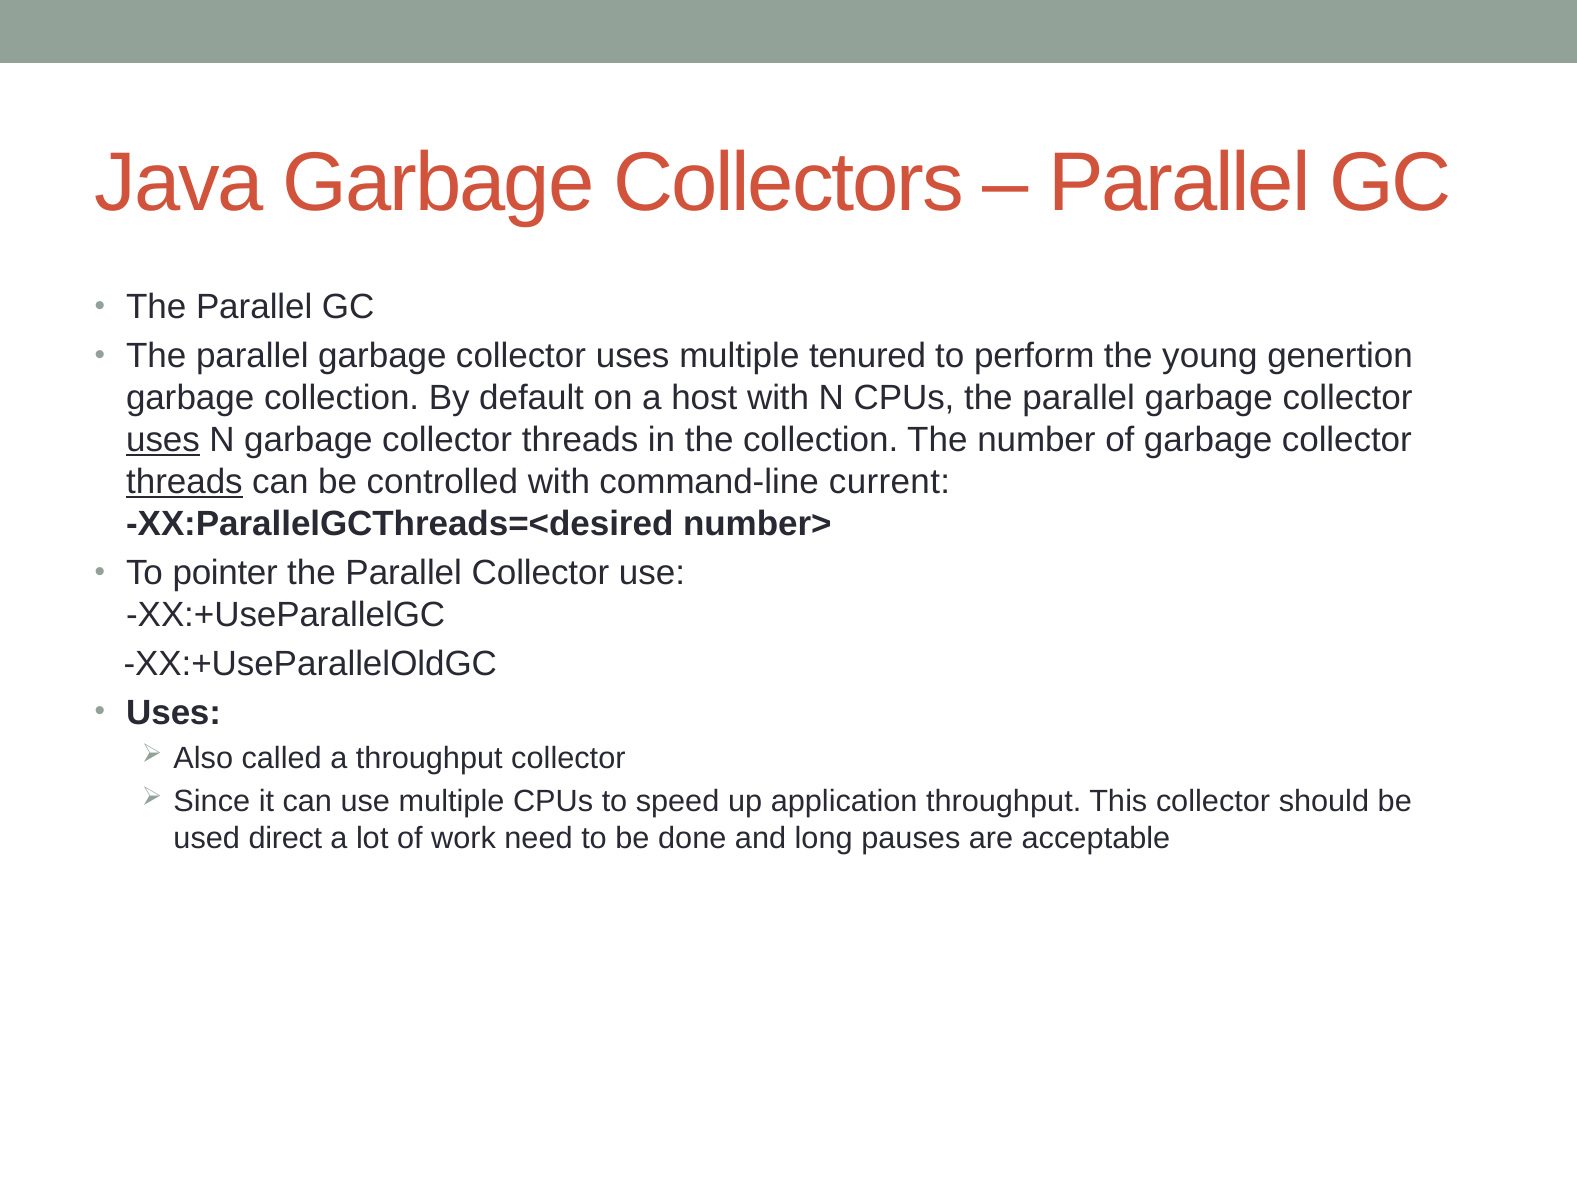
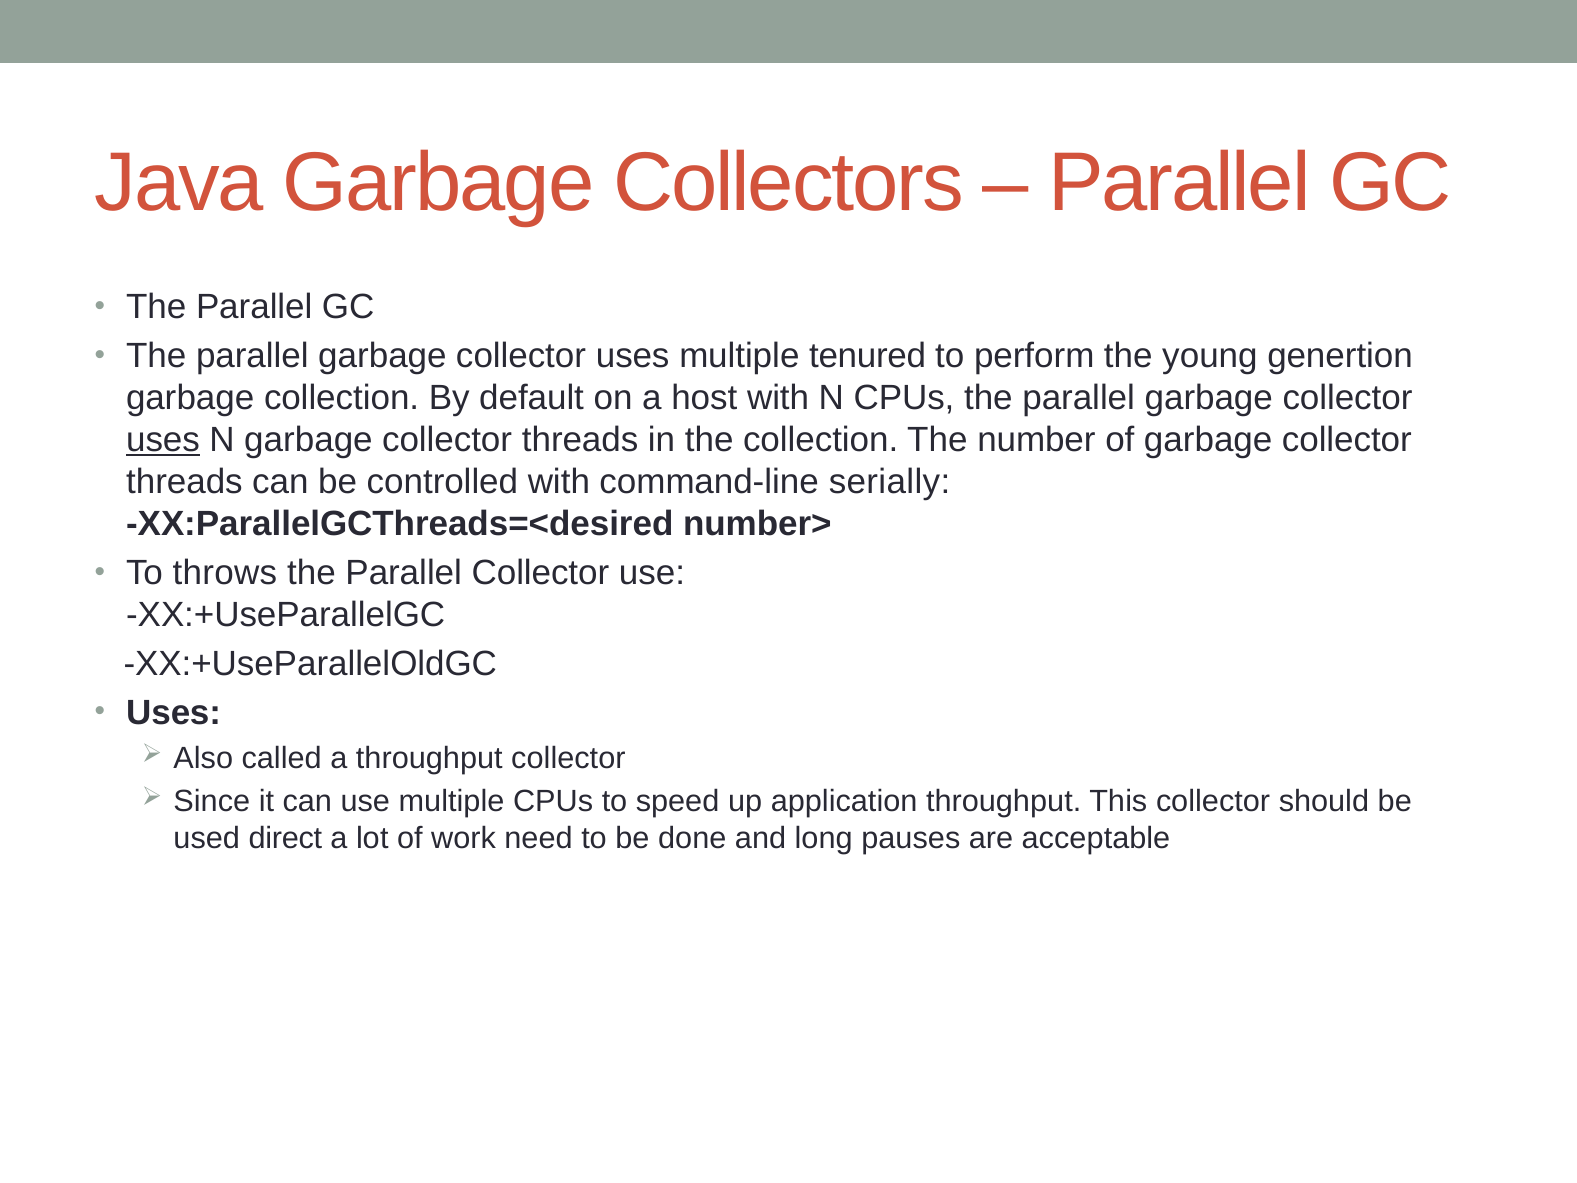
threads at (184, 482) underline: present -> none
current: current -> serially
pointer: pointer -> throws
